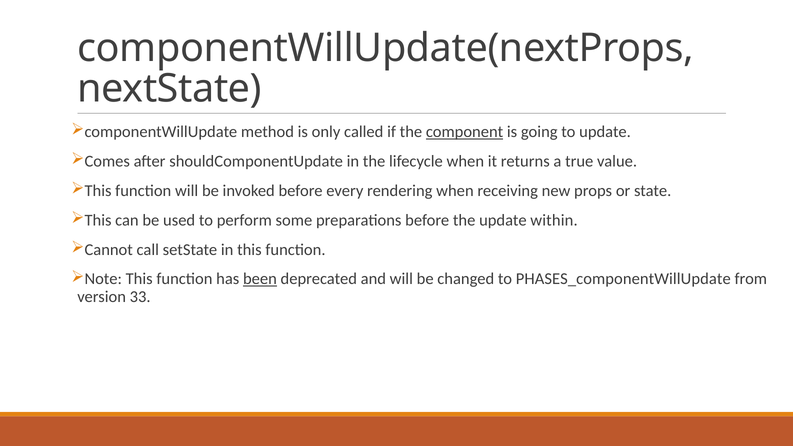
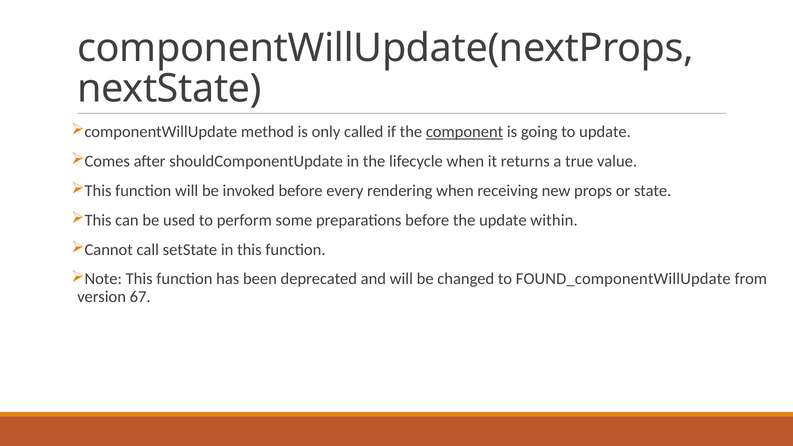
been underline: present -> none
PHASES_componentWillUpdate: PHASES_componentWillUpdate -> FOUND_componentWillUpdate
33: 33 -> 67
